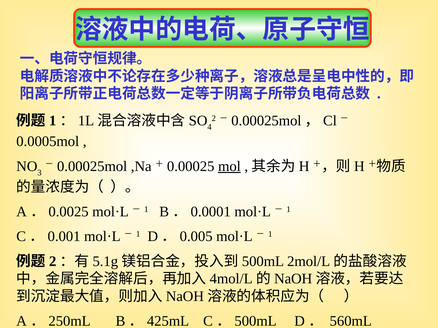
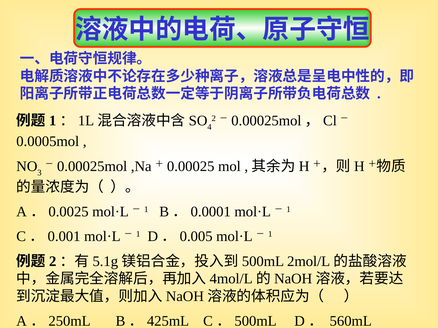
mol underline: present -> none
